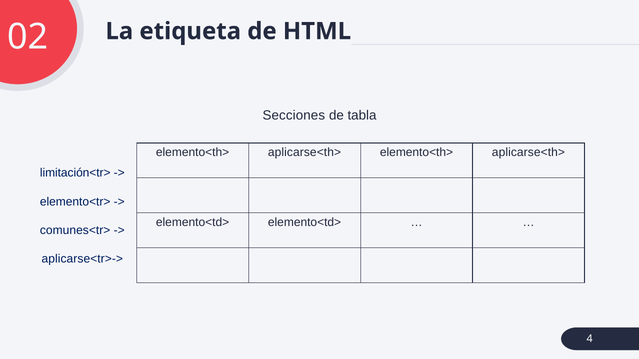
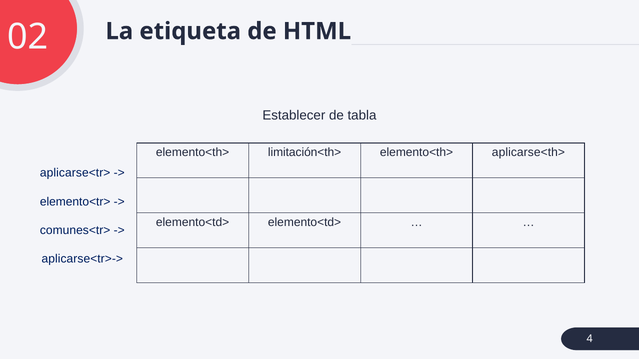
Secciones: Secciones -> Establecer
aplicarse<th> at (304, 152): aplicarse<th> -> limitación<th>
limitación<tr>: limitación<tr> -> aplicarse<tr>
